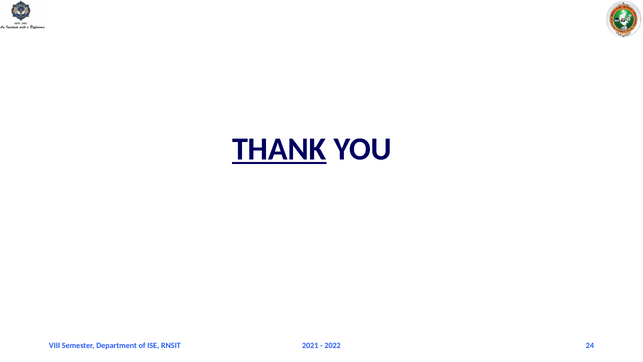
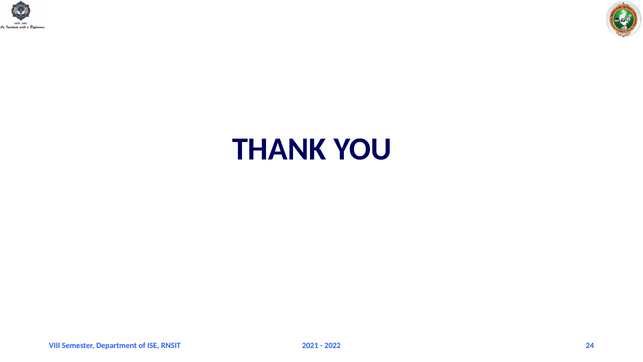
THANK underline: present -> none
